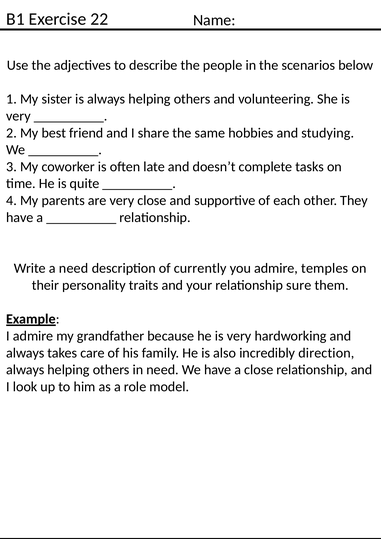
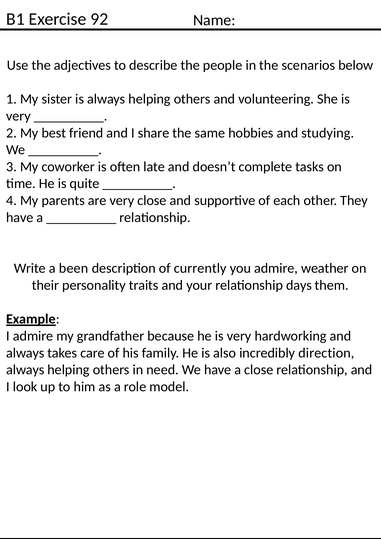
22: 22 -> 92
a need: need -> been
temples: temples -> weather
sure: sure -> days
